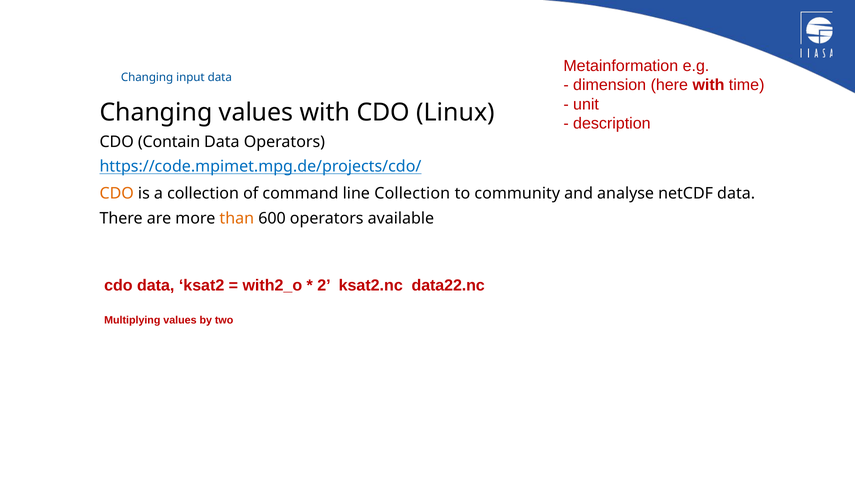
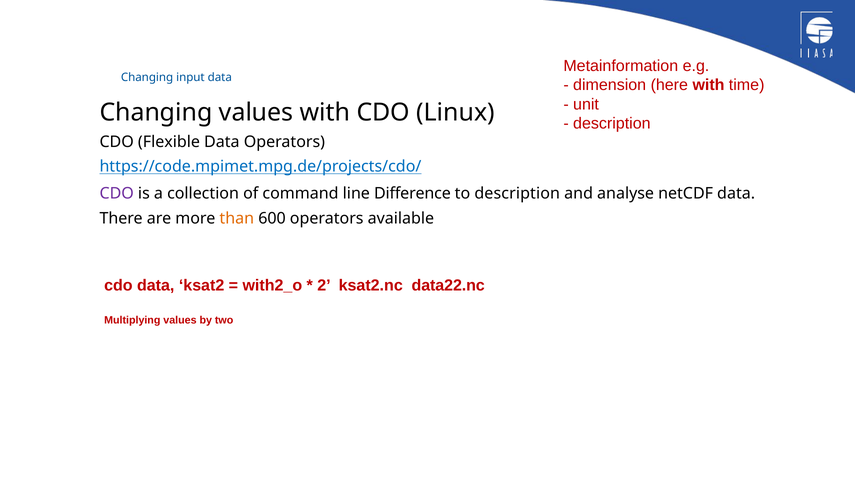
Contain: Contain -> Flexible
CDO at (117, 194) colour: orange -> purple
line Collection: Collection -> Difference
to community: community -> description
